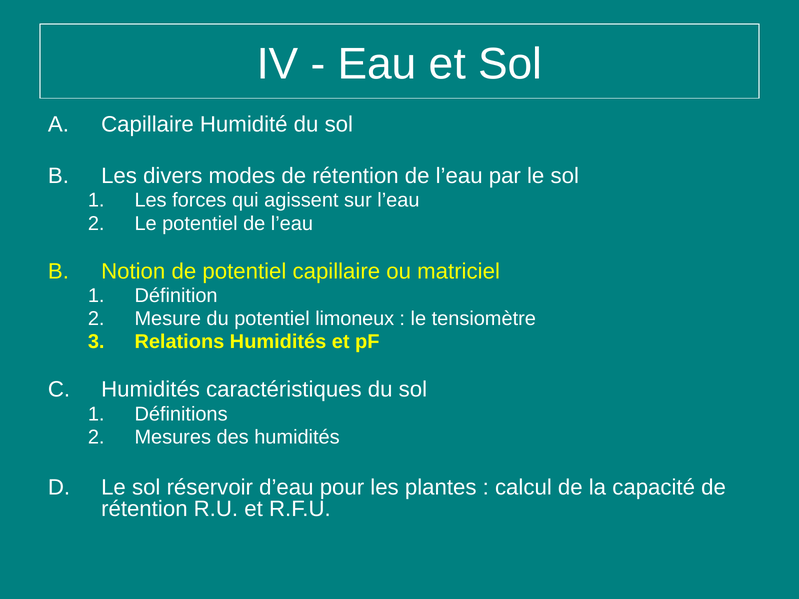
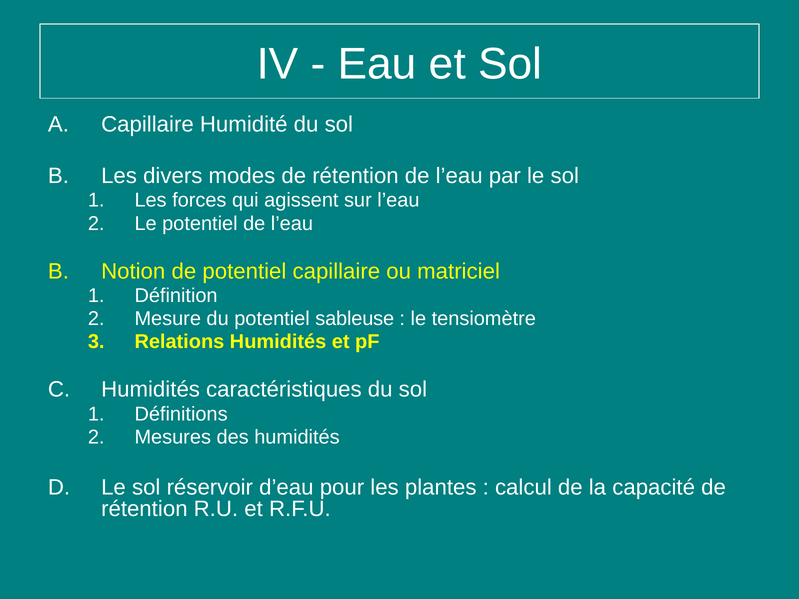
limoneux: limoneux -> sableuse
